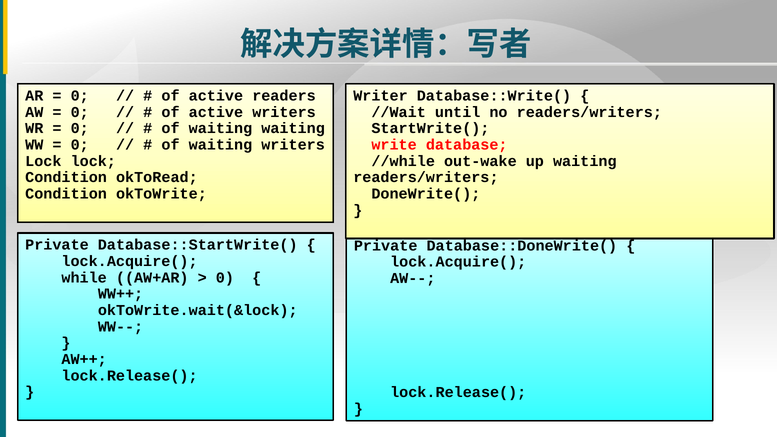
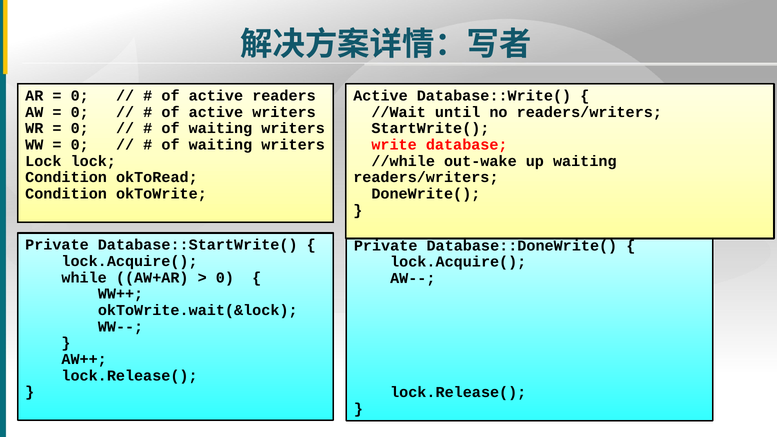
Writer at (381, 96): Writer -> Active
waiting at (293, 128): waiting -> writers
